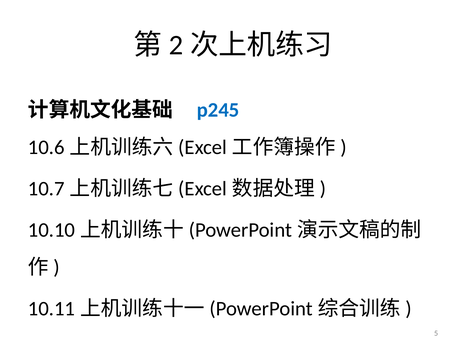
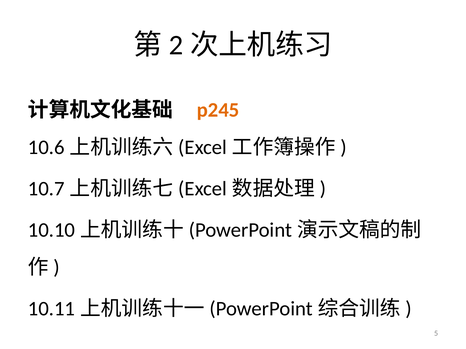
p245 colour: blue -> orange
